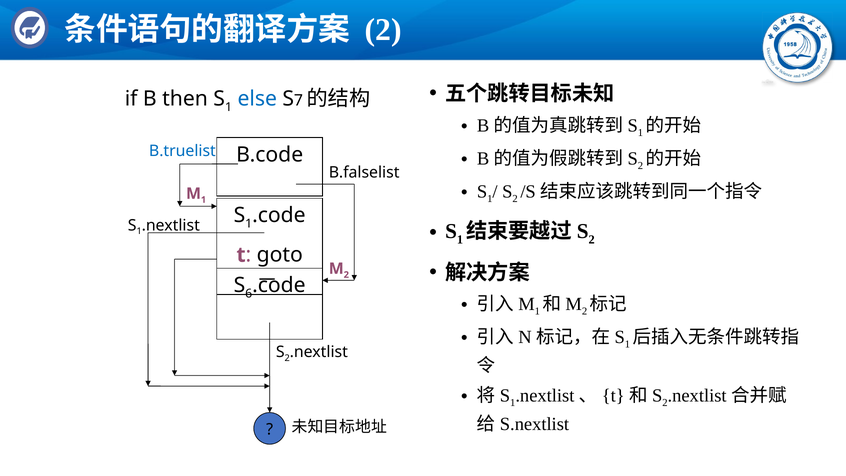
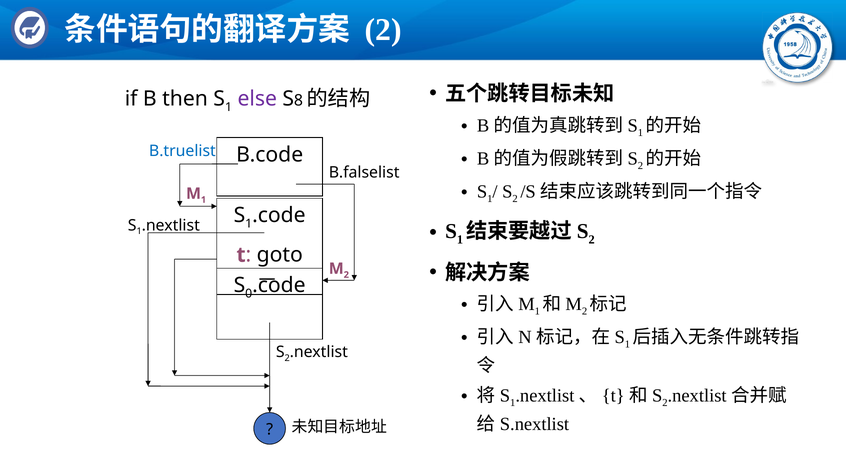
else colour: blue -> purple
7: 7 -> 8
6: 6 -> 0
